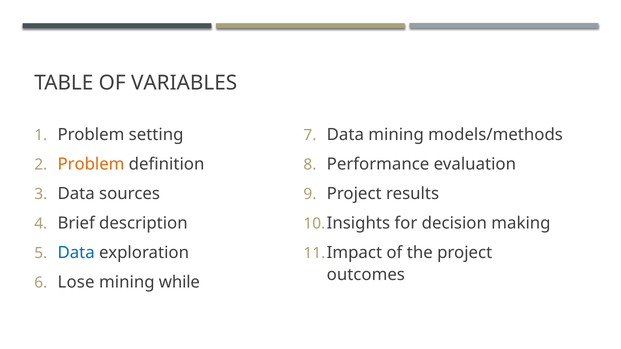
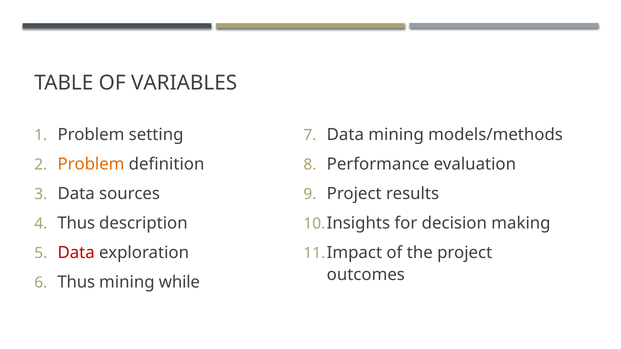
Brief at (76, 223): Brief -> Thus
Data at (76, 253) colour: blue -> red
Lose at (76, 282): Lose -> Thus
